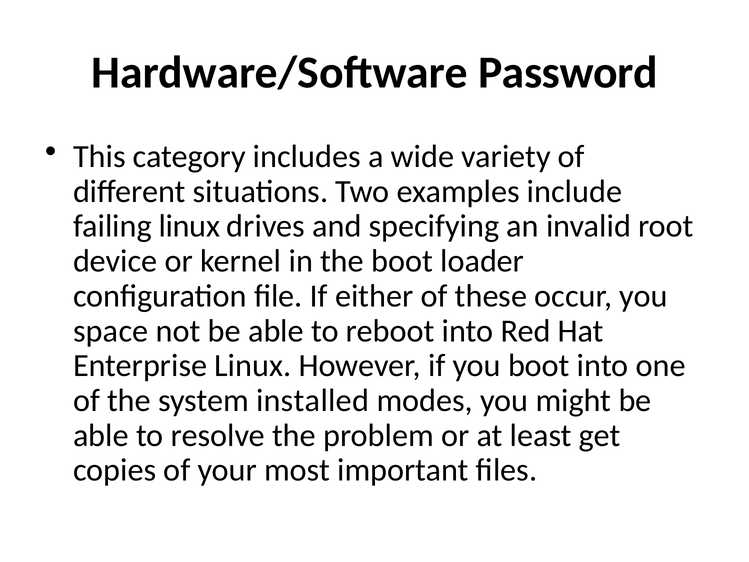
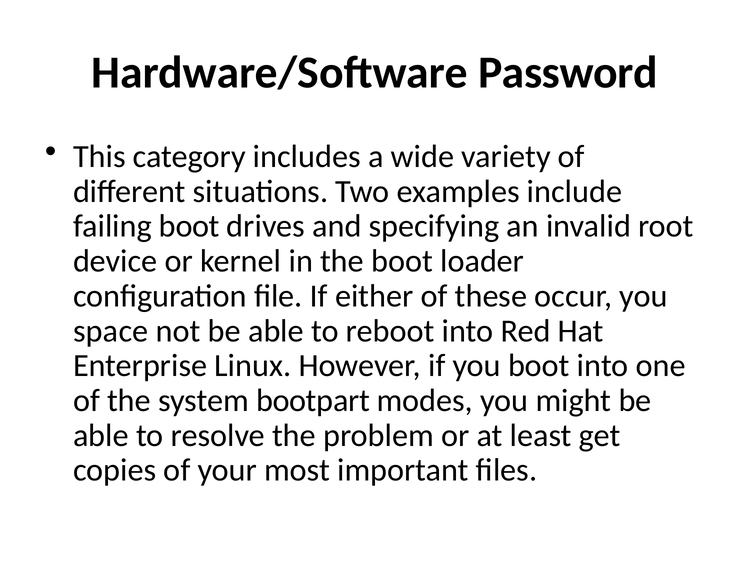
failing linux: linux -> boot
installed: installed -> bootpart
